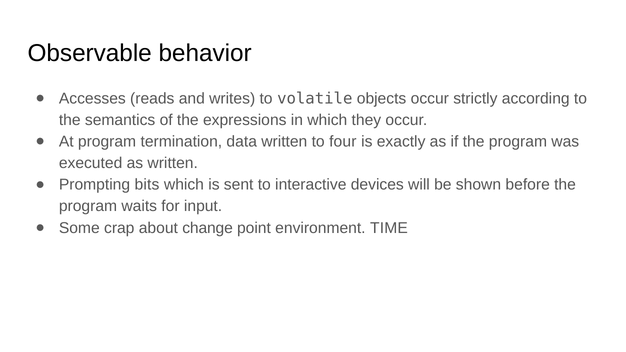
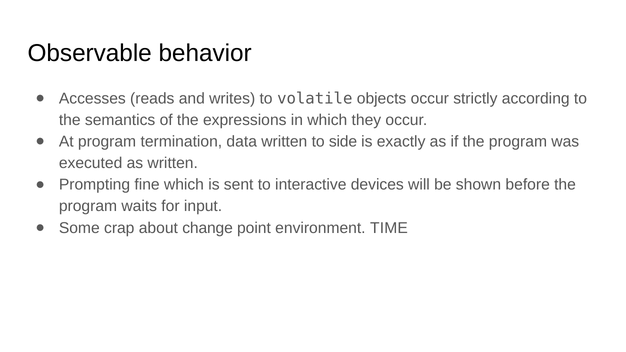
four: four -> side
bits: bits -> fine
